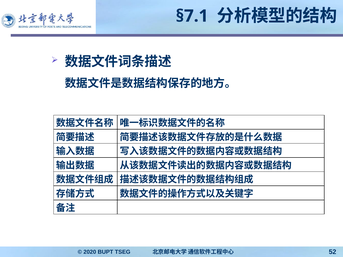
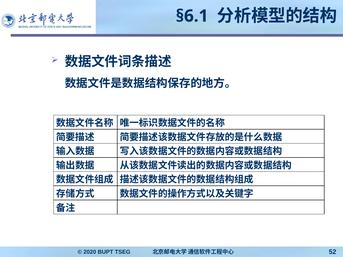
§7.1: §7.1 -> §6.1
